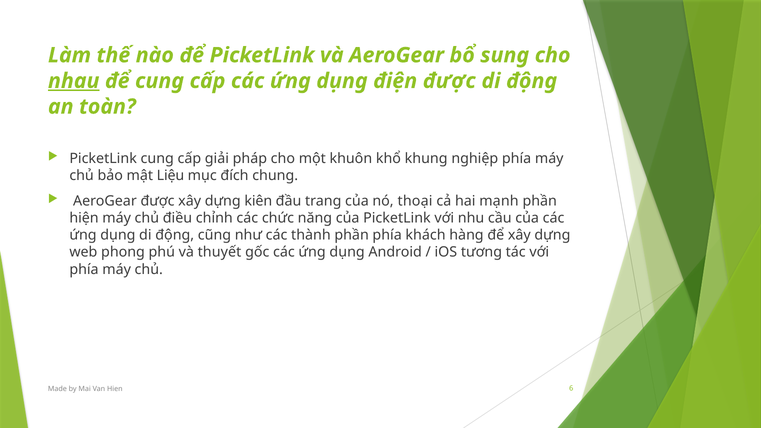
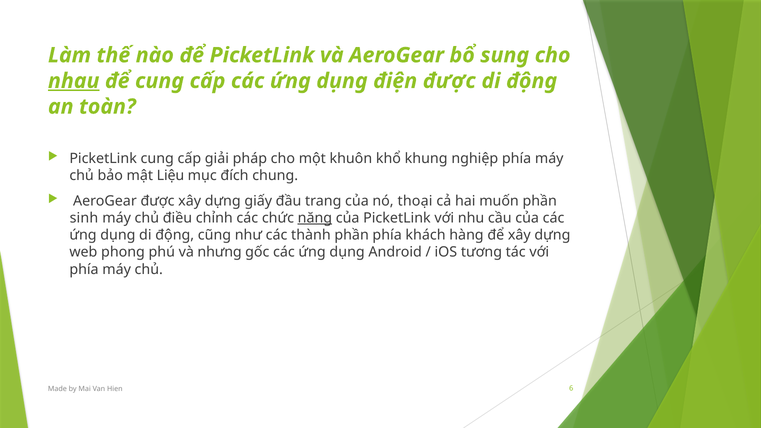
kiên: kiên -> giấy
mạnh: mạnh -> muốn
hiện: hiện -> sinh
năng underline: none -> present
thuyết: thuyết -> nhưng
